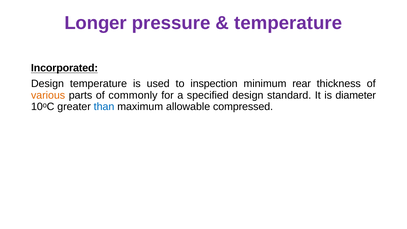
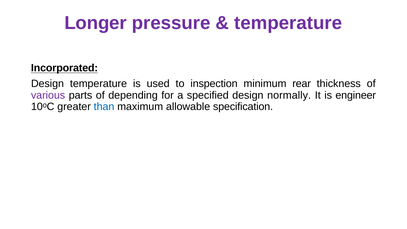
various colour: orange -> purple
commonly: commonly -> depending
standard: standard -> normally
diameter: diameter -> engineer
compressed: compressed -> specification
